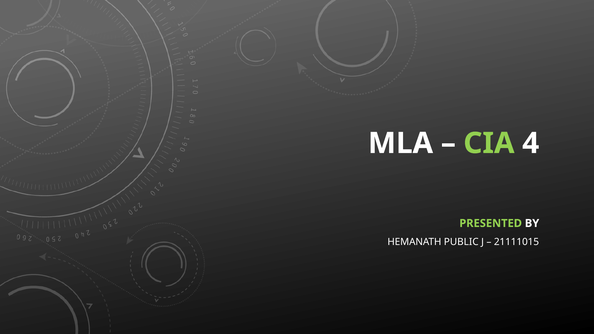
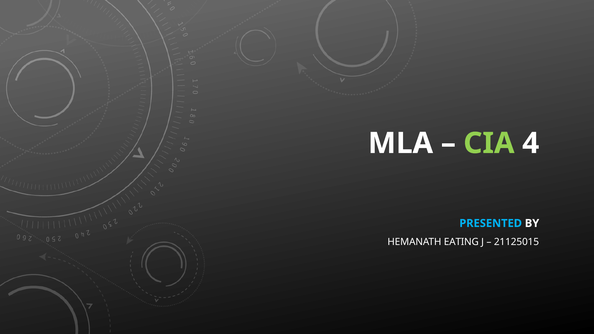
PRESENTED colour: light green -> light blue
PUBLIC: PUBLIC -> EATING
21111015: 21111015 -> 21125015
